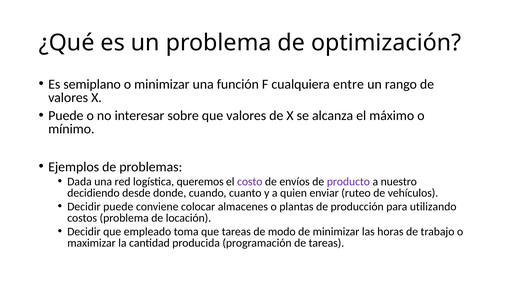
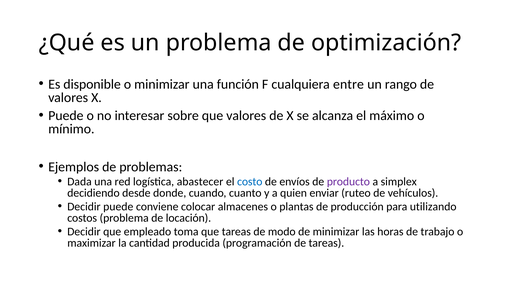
semiplano: semiplano -> disponible
queremos: queremos -> abastecer
costo colour: purple -> blue
nuestro: nuestro -> simplex
